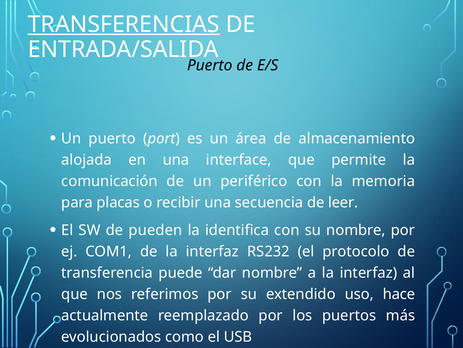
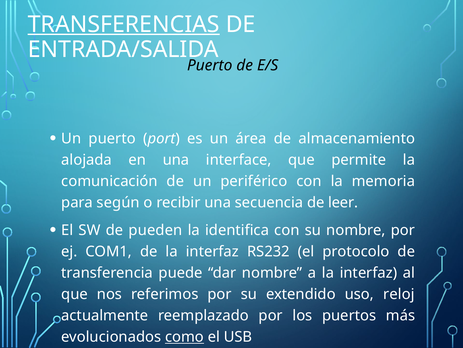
placas: placas -> según
hace: hace -> reloj
como underline: none -> present
